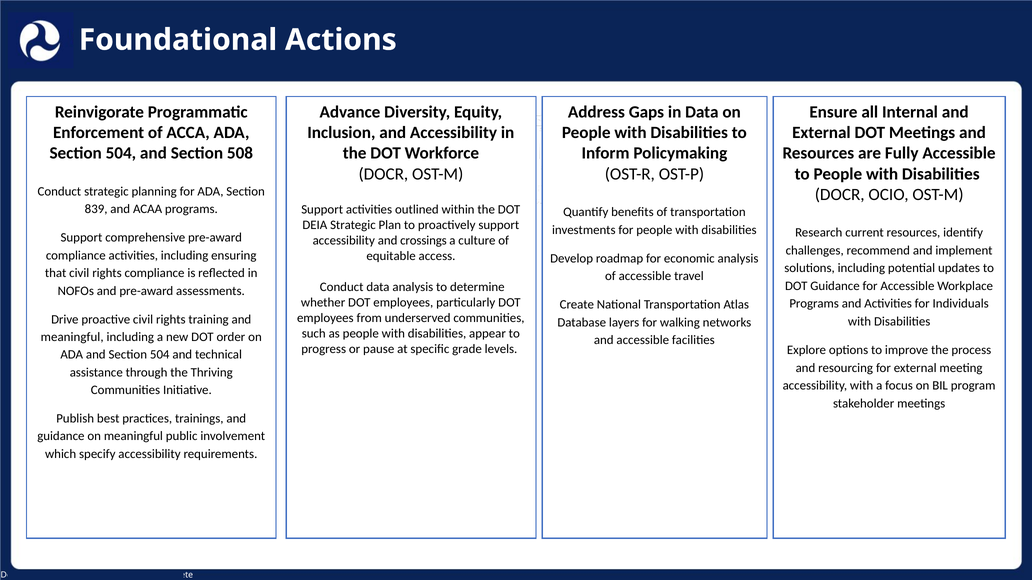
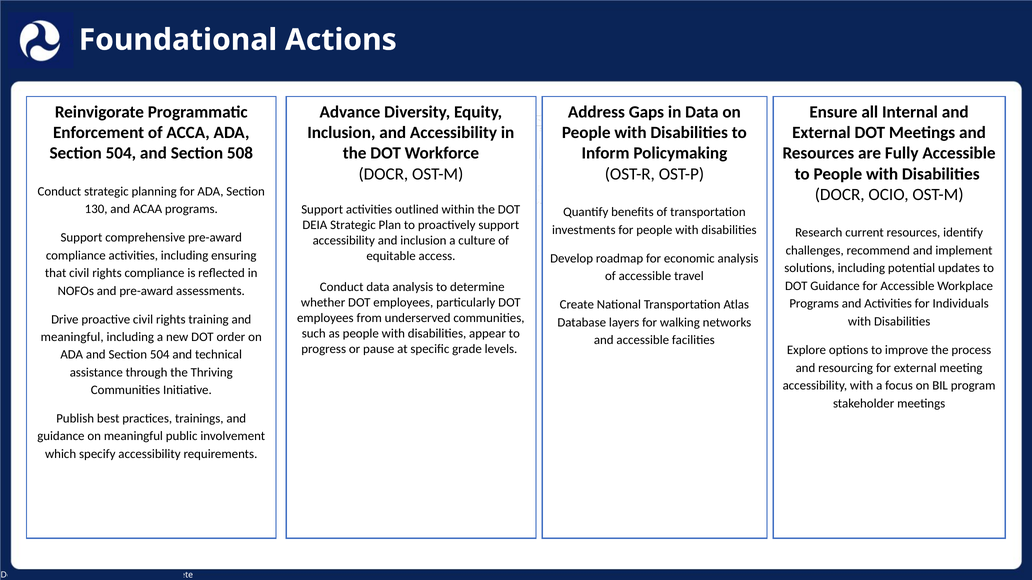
839: 839 -> 130
and crossings: crossings -> inclusion
